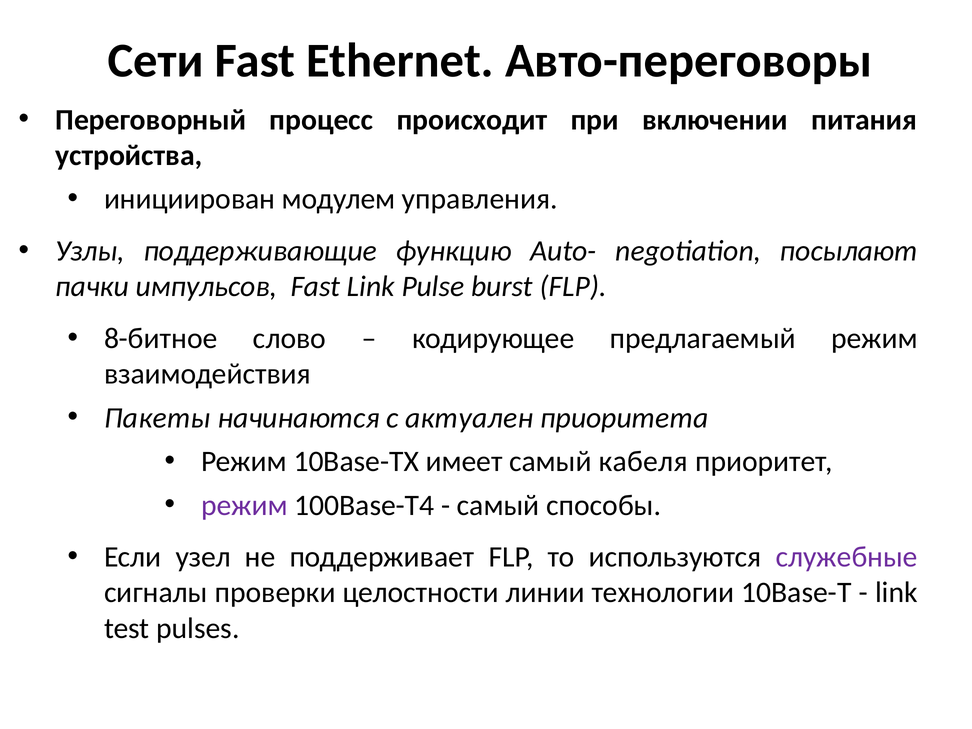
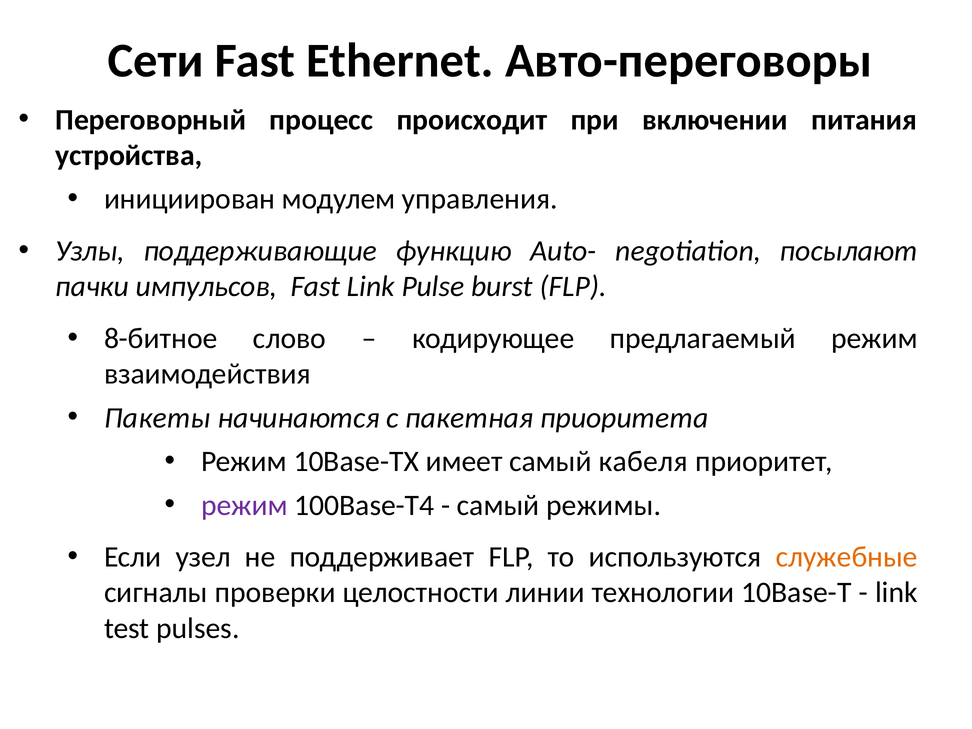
актуален: актуален -> пакетная
способы: способы -> режимы
служебные colour: purple -> orange
